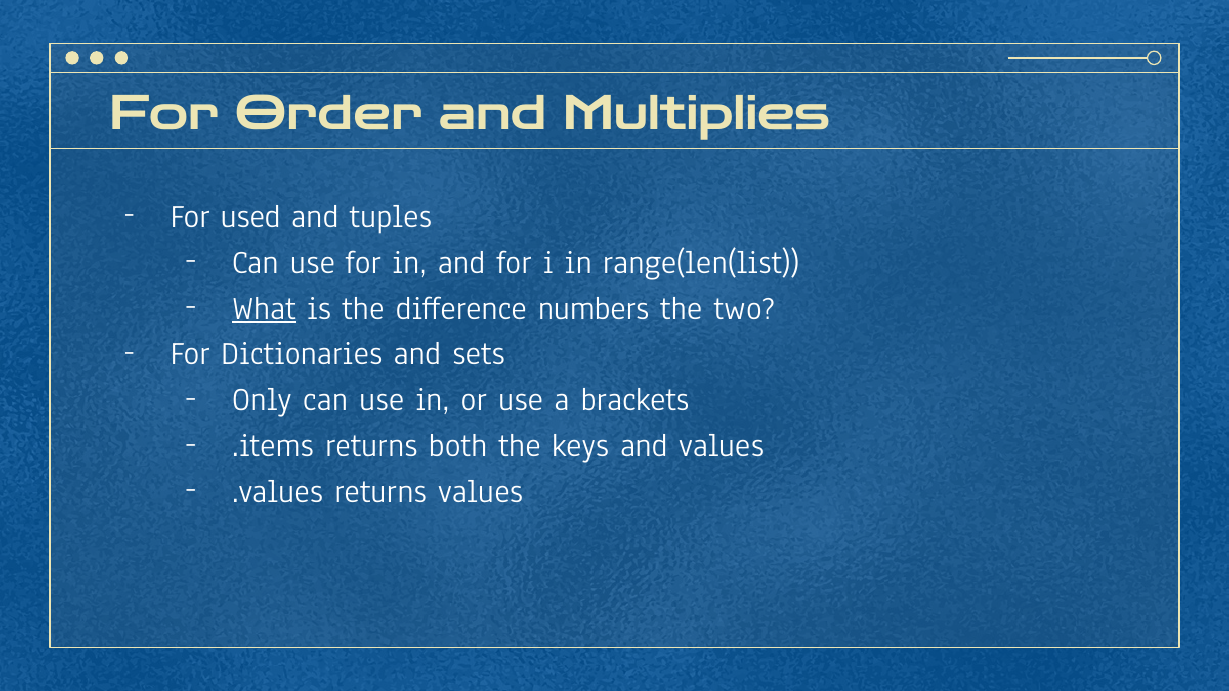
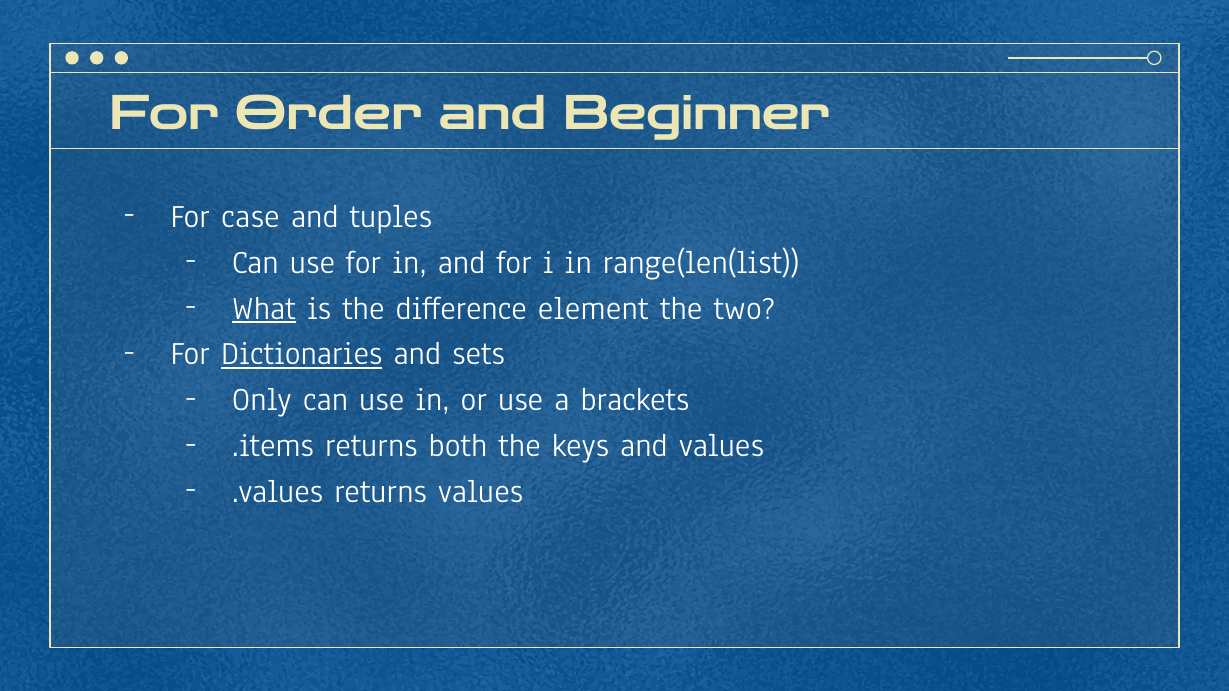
Multiplies: Multiplies -> Beginner
used: used -> case
numbers: numbers -> element
Dictionaries underline: none -> present
